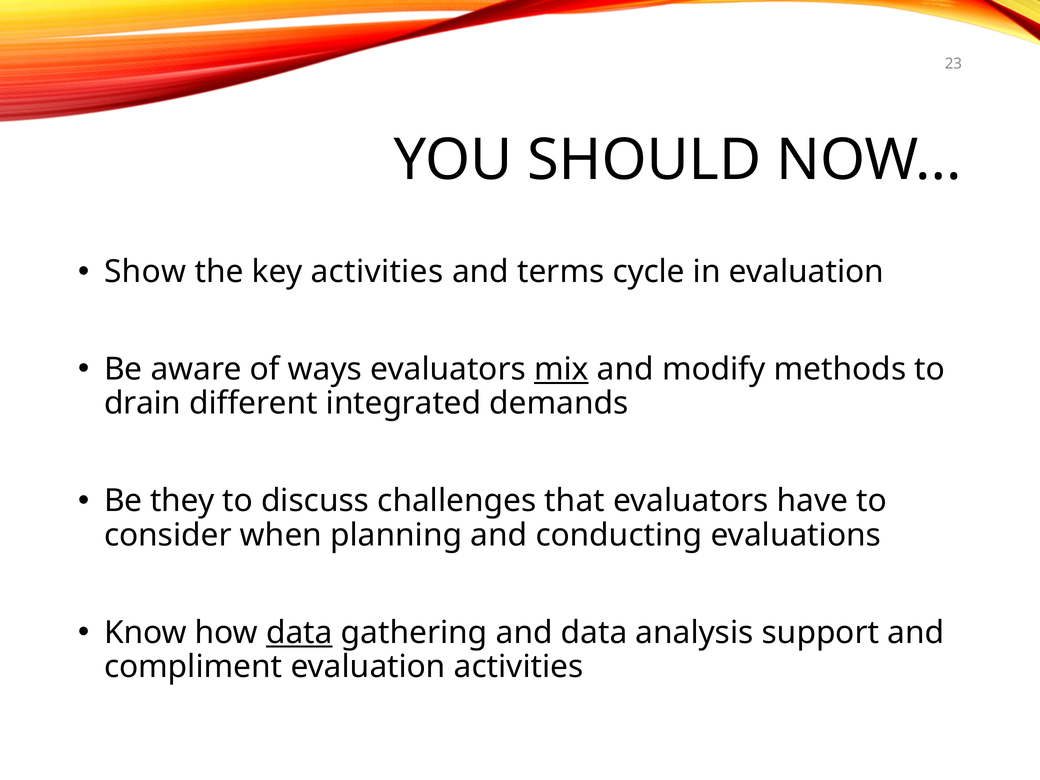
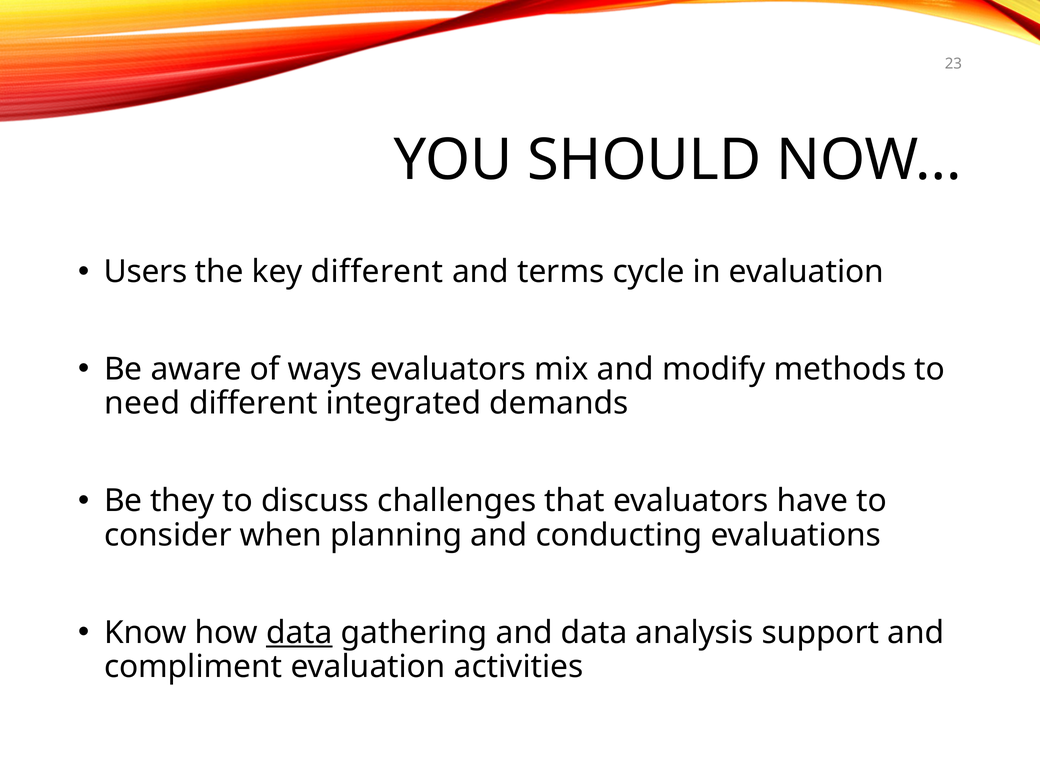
Show: Show -> Users
key activities: activities -> different
mix underline: present -> none
drain: drain -> need
